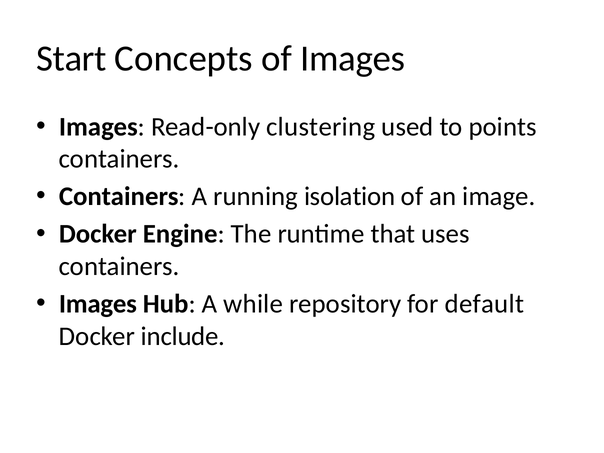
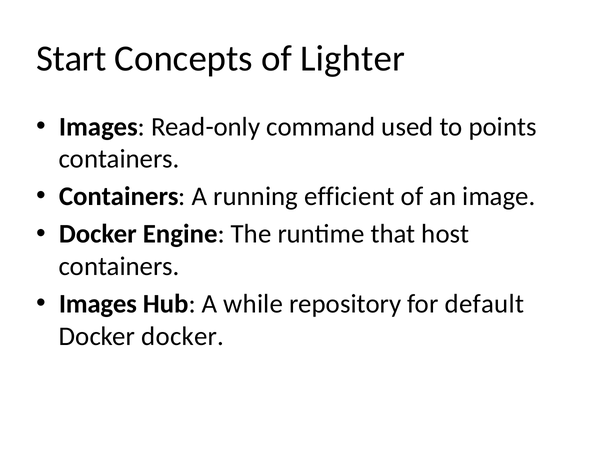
of Images: Images -> Lighter
clustering: clustering -> command
isolation: isolation -> efficient
uses: uses -> host
Docker include: include -> docker
